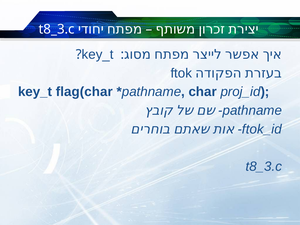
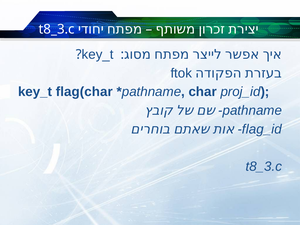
ftok_id: ftok_id -> flag_id
